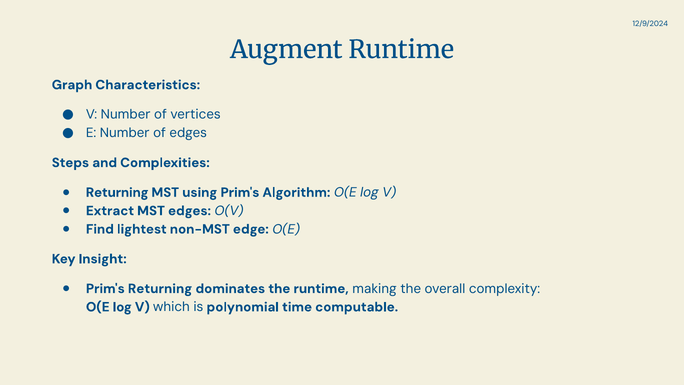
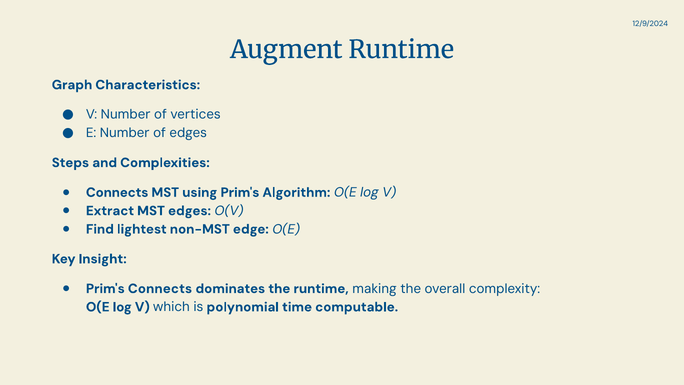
Returning at (117, 192): Returning -> Connects
Prim's Returning: Returning -> Connects
